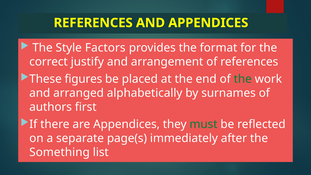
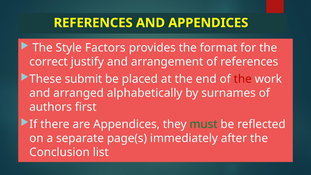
figures: figures -> submit
the at (243, 79) colour: green -> red
Something: Something -> Conclusion
